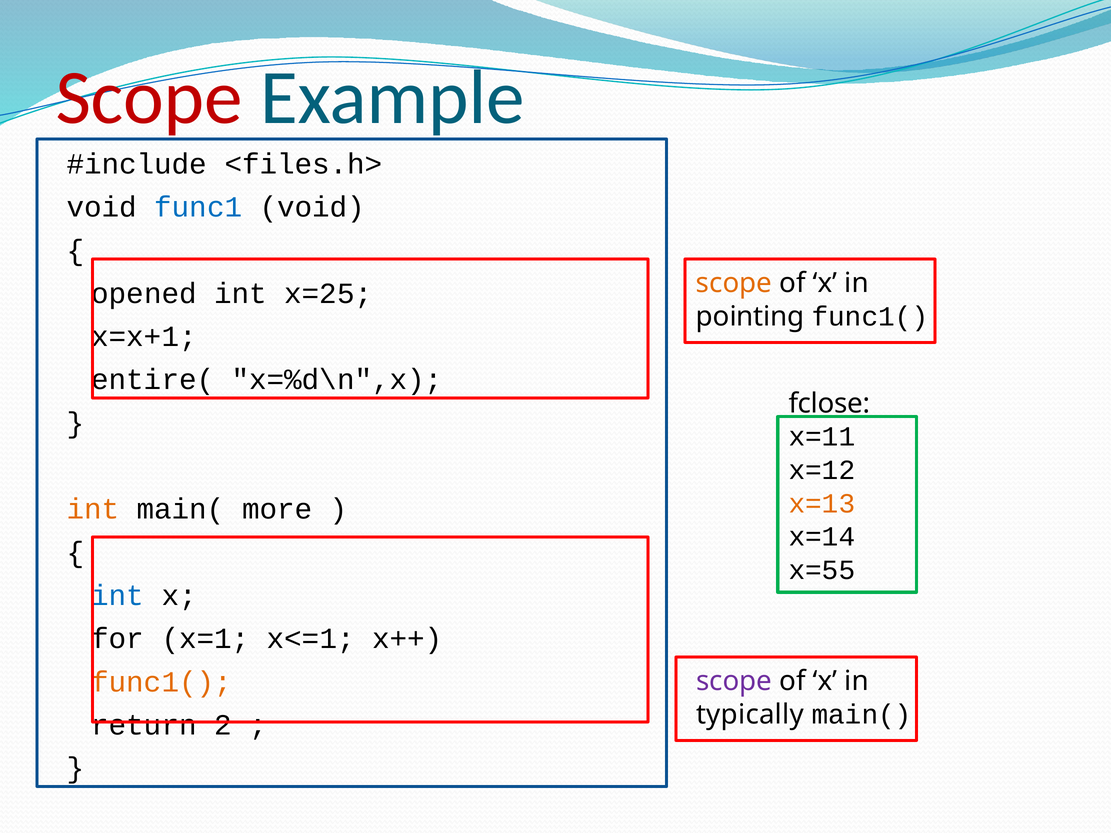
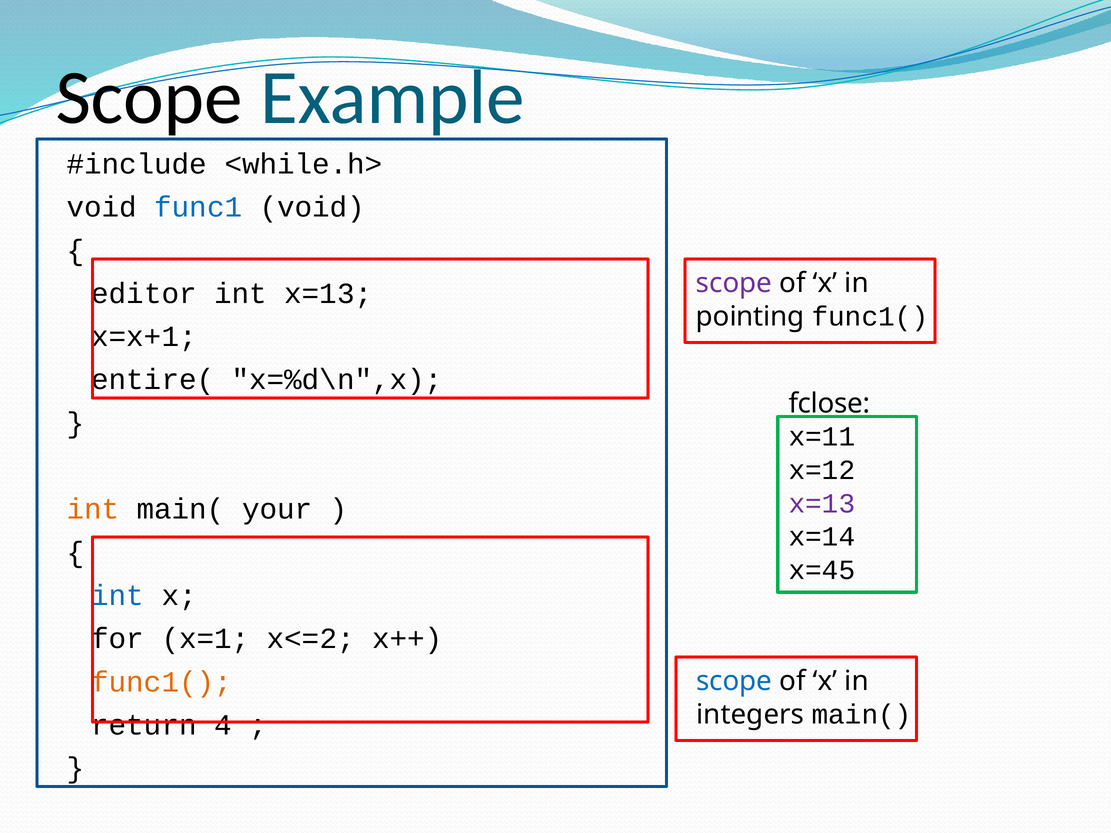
Scope at (149, 98) colour: red -> black
<files.h>: <files.h> -> <while.h>
scope at (734, 283) colour: orange -> purple
opened: opened -> editor
int x=25: x=25 -> x=13
x=13 at (822, 504) colour: orange -> purple
more: more -> your
x=55: x=55 -> x=45
x<=1: x<=1 -> x<=2
scope at (734, 681) colour: purple -> blue
typically: typically -> integers
2: 2 -> 4
